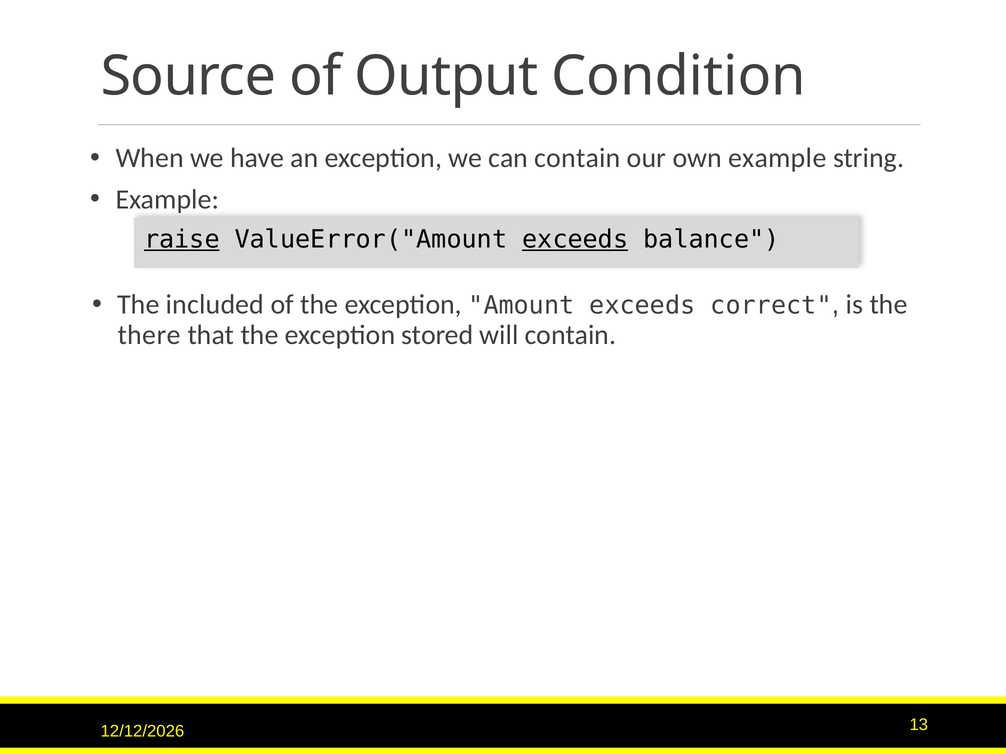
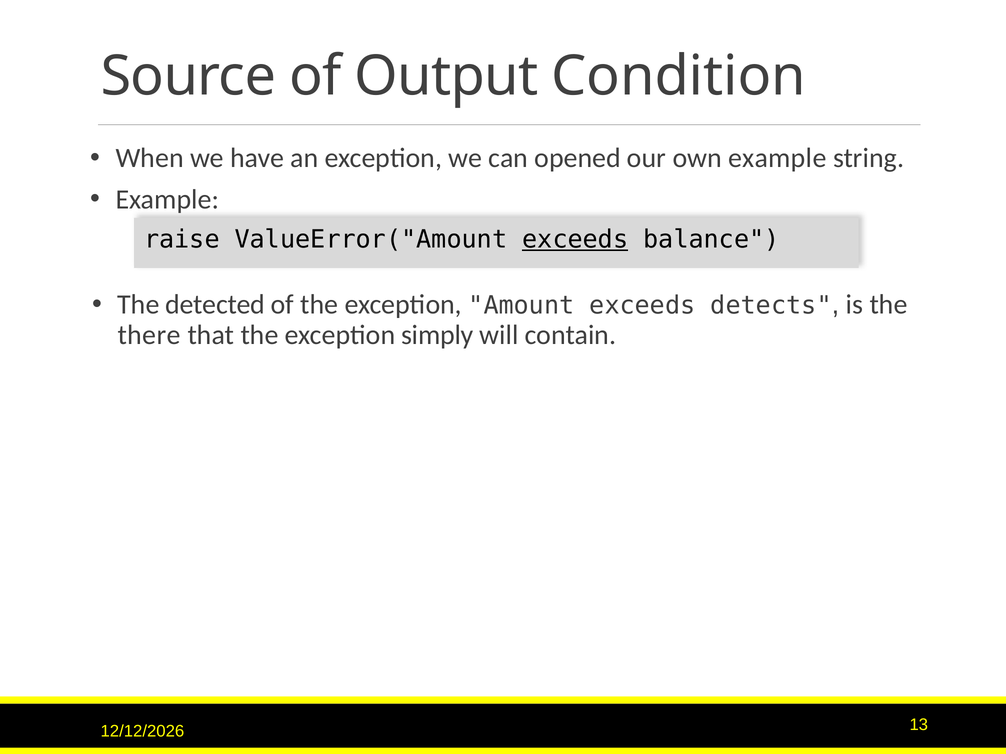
can contain: contain -> opened
raise underline: present -> none
included: included -> detected
correct: correct -> detects
stored: stored -> simply
